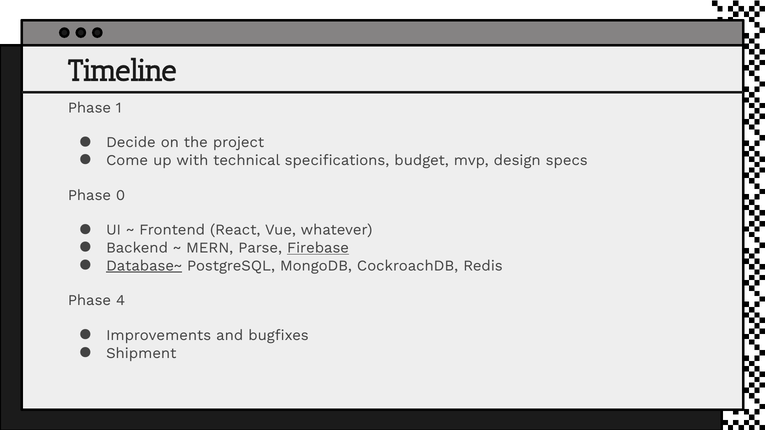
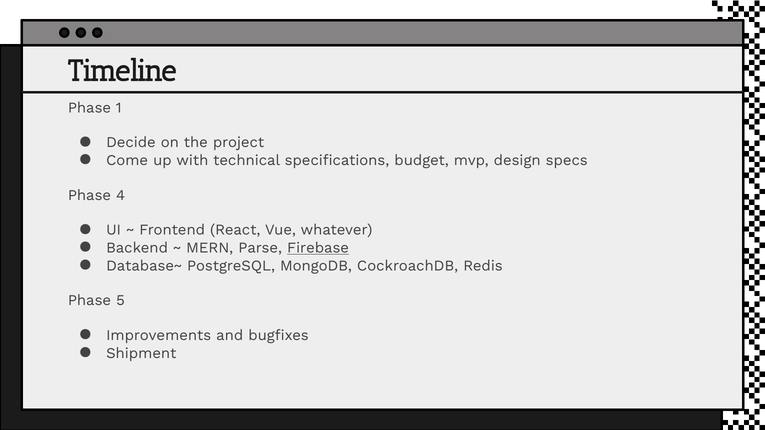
0: 0 -> 4
Database~ underline: present -> none
4: 4 -> 5
